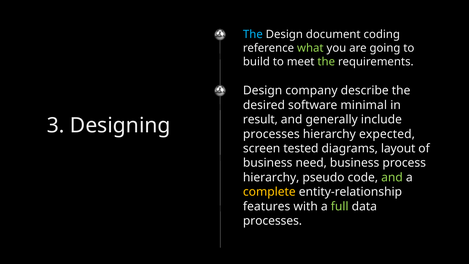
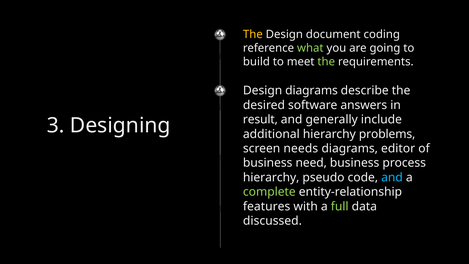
The at (253, 34) colour: light blue -> yellow
Design company: company -> diagrams
minimal: minimal -> answers
processes at (271, 134): processes -> additional
expected: expected -> problems
tested: tested -> needs
layout: layout -> editor
and at (392, 177) colour: light green -> light blue
complete colour: yellow -> light green
processes at (273, 221): processes -> discussed
